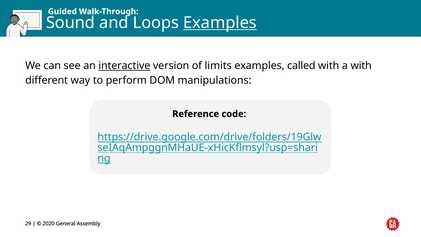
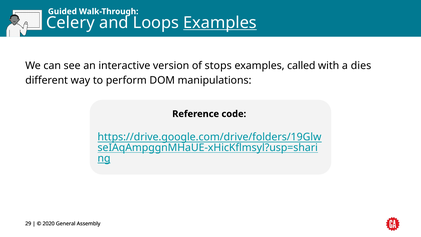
Sound: Sound -> Celery
interactive underline: present -> none
limits: limits -> stops
a with: with -> dies
